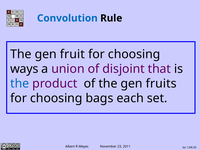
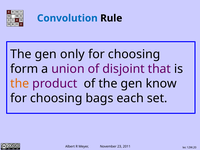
fruit: fruit -> only
ways: ways -> form
the at (20, 83) colour: blue -> orange
fruits: fruits -> know
